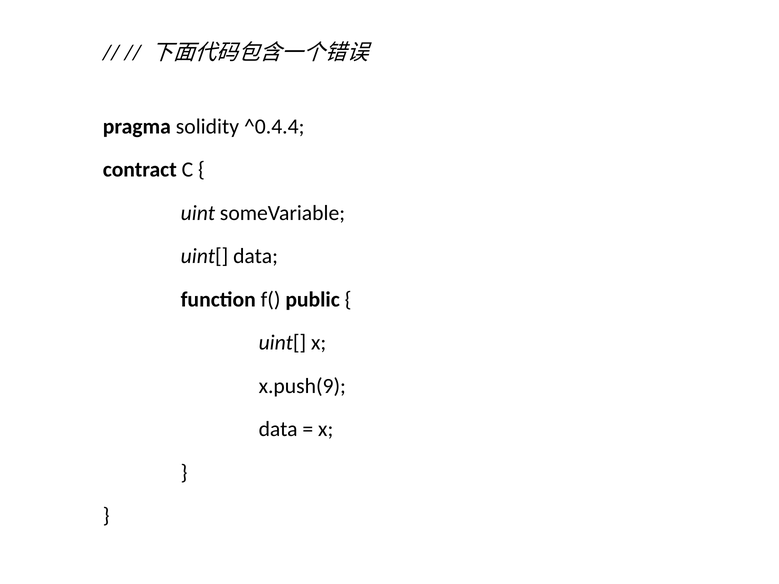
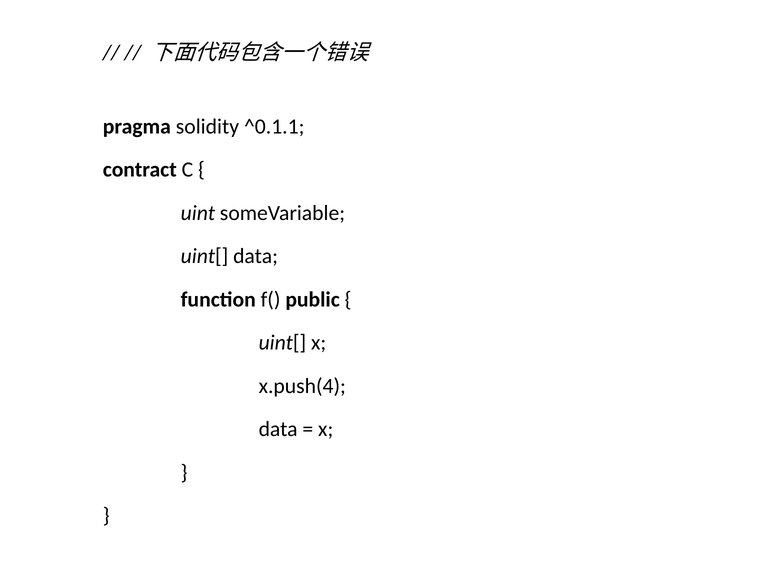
^0.4.4: ^0.4.4 -> ^0.1.1
x.push(9: x.push(9 -> x.push(4
